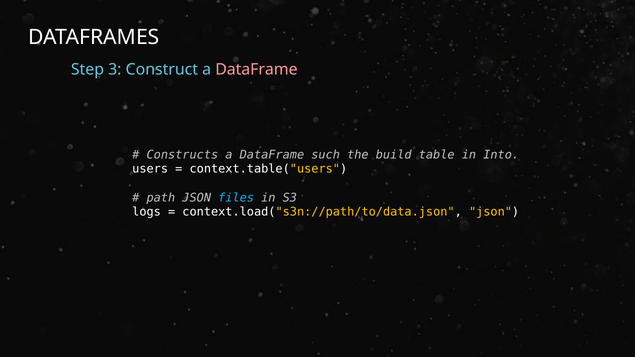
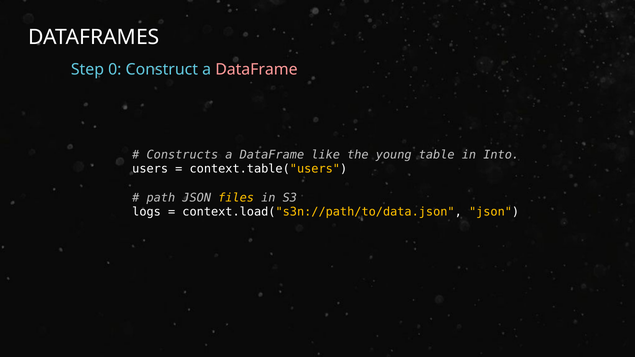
3: 3 -> 0
such: such -> like
build: build -> young
files colour: light blue -> yellow
